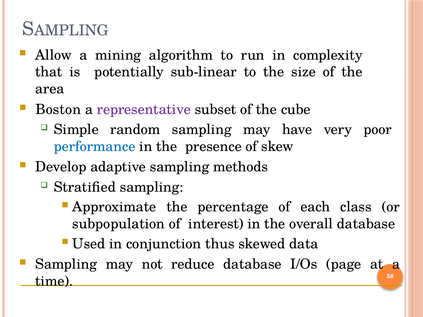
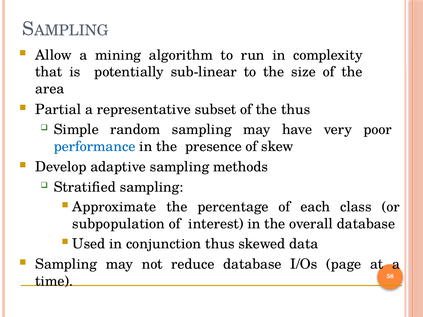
Boston: Boston -> Partial
representative colour: purple -> black
the cube: cube -> thus
